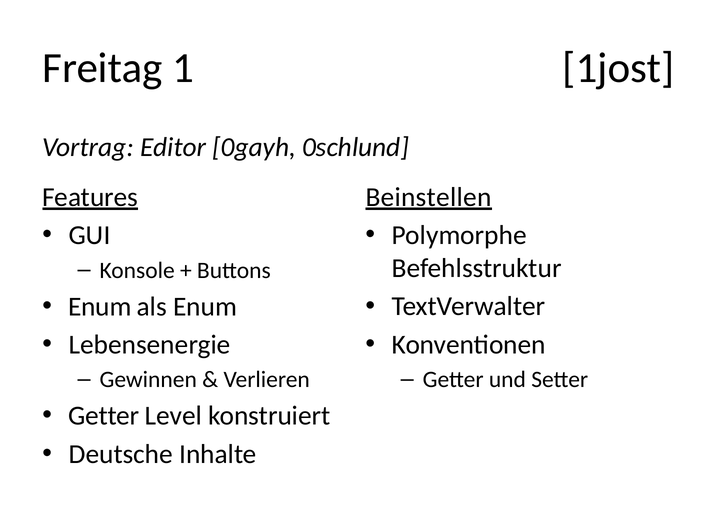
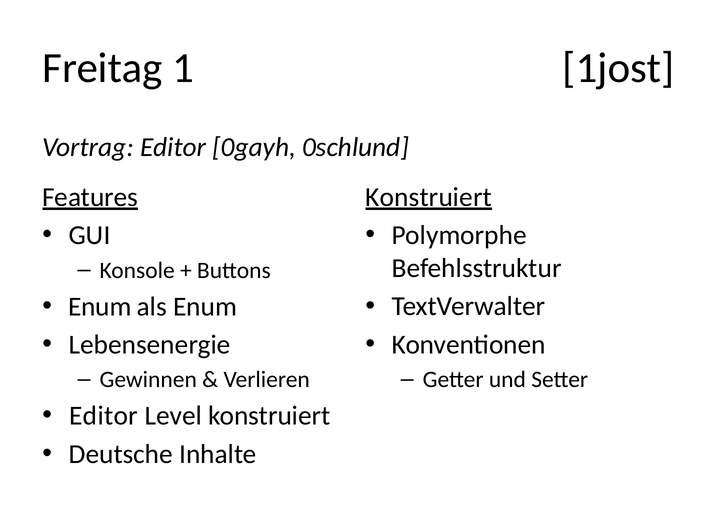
Beinstellen at (429, 197): Beinstellen -> Konstruiert
Getter at (104, 417): Getter -> Editor
